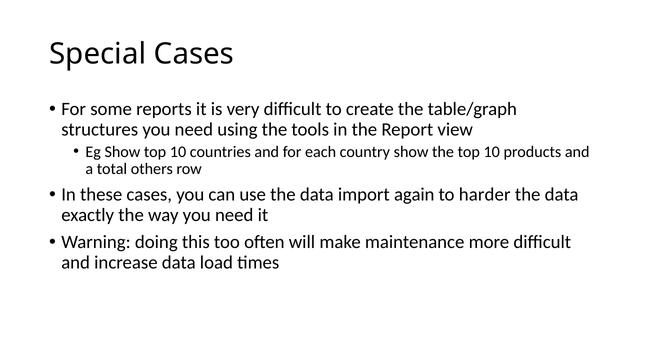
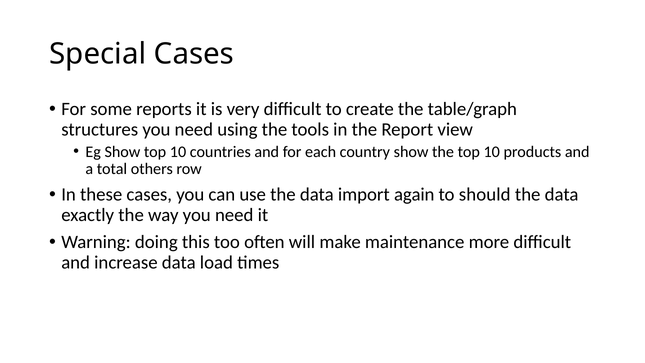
harder: harder -> should
